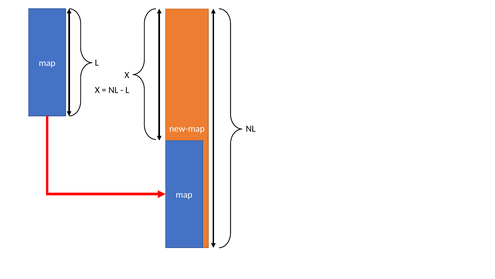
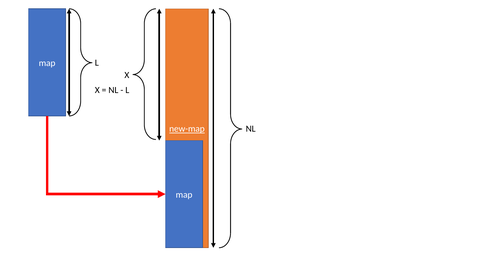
new-map underline: none -> present
